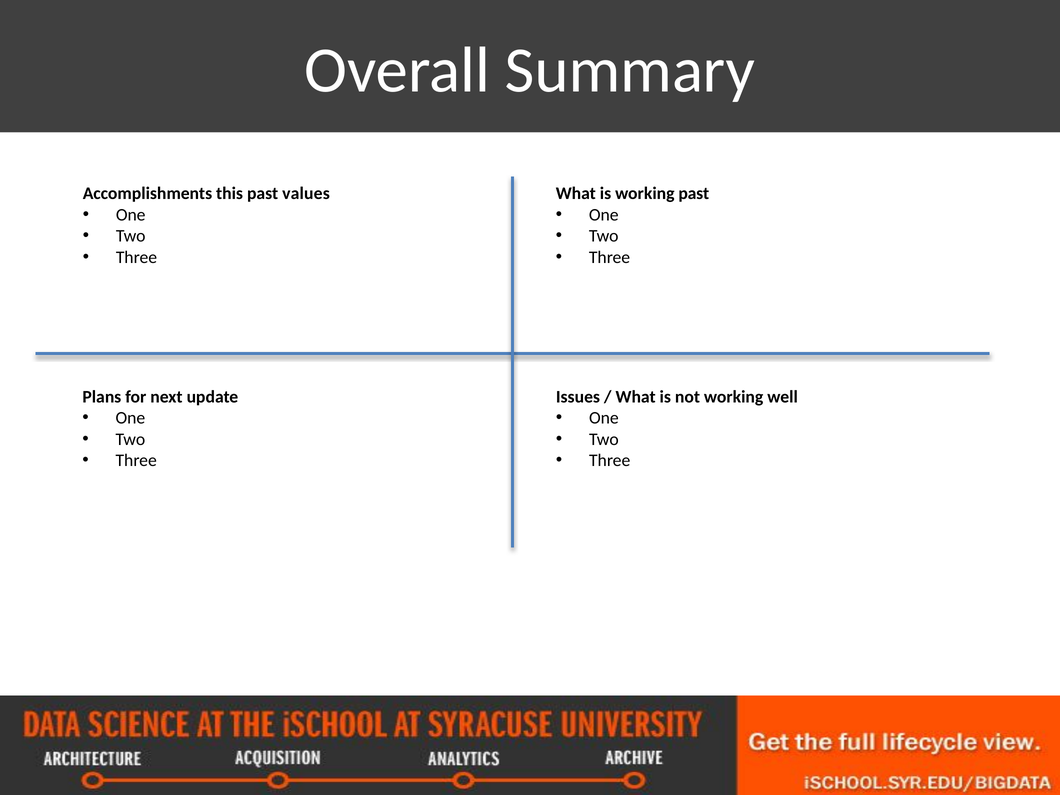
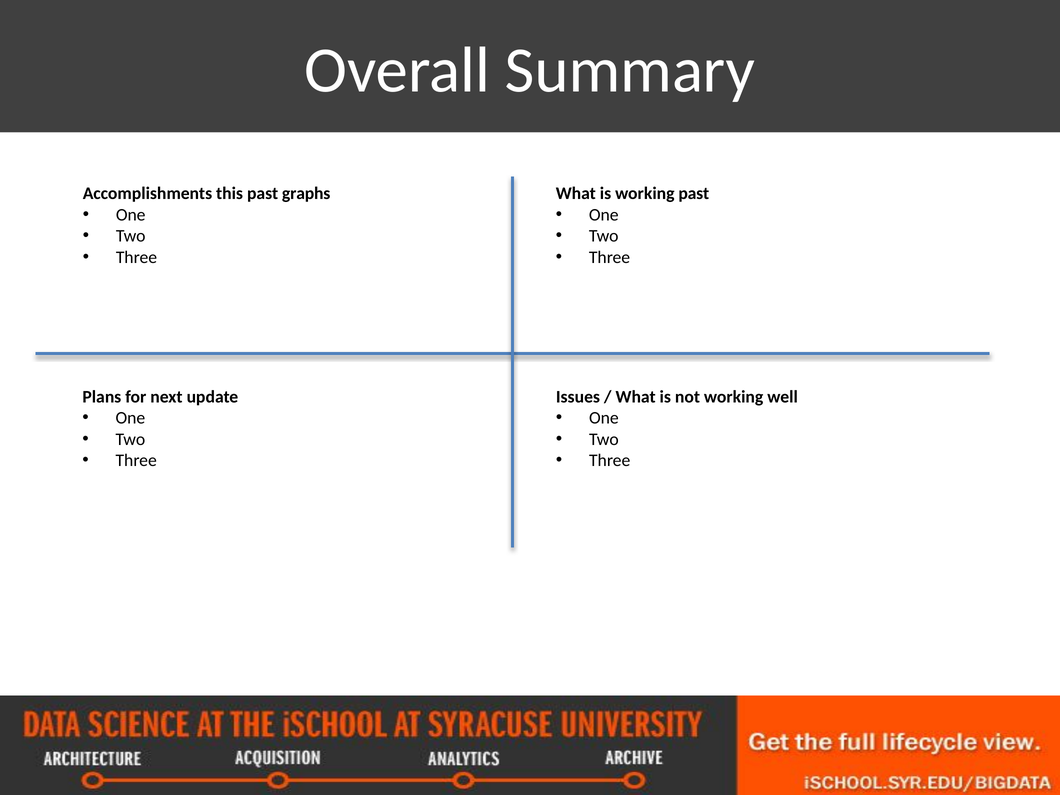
values: values -> graphs
